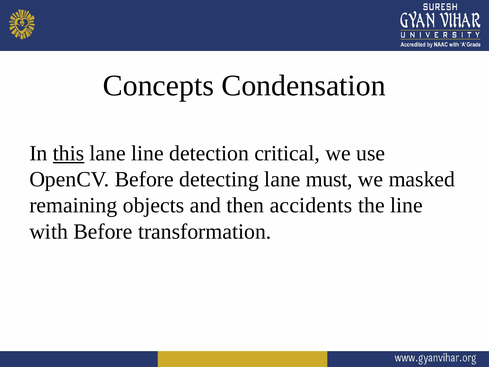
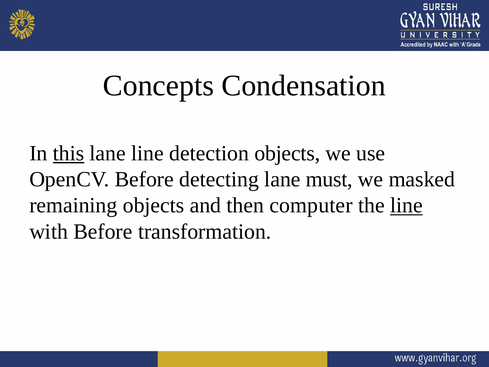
detection critical: critical -> objects
accidents: accidents -> computer
line at (406, 205) underline: none -> present
